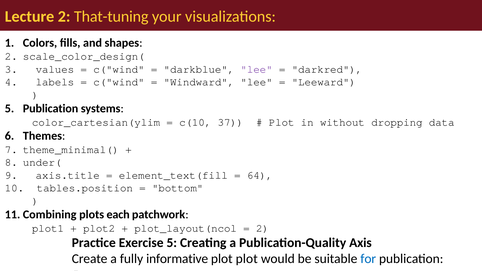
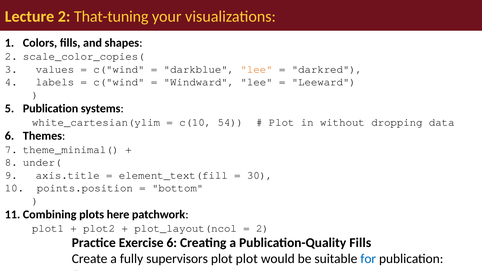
scale_color_design(: scale_color_design( -> scale_color_copies(
lee at (257, 69) colour: purple -> orange
color_cartesian(ylim: color_cartesian(ylim -> white_cartesian(ylim
37: 37 -> 54
64: 64 -> 30
tables.position: tables.position -> points.position
each: each -> here
Exercise 5: 5 -> 6
Publication-Quality Axis: Axis -> Fills
informative: informative -> supervisors
